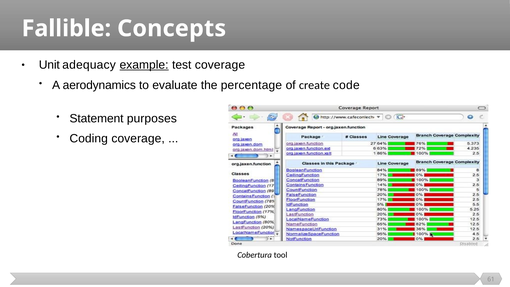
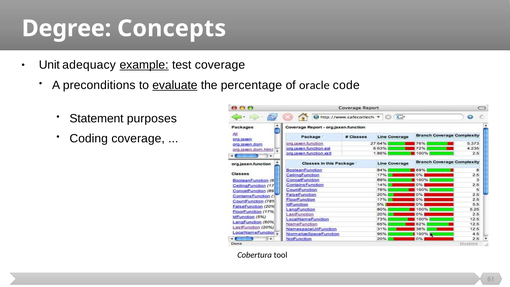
Fallible: Fallible -> Degree
aerodynamics: aerodynamics -> preconditions
evaluate underline: none -> present
create: create -> oracle
